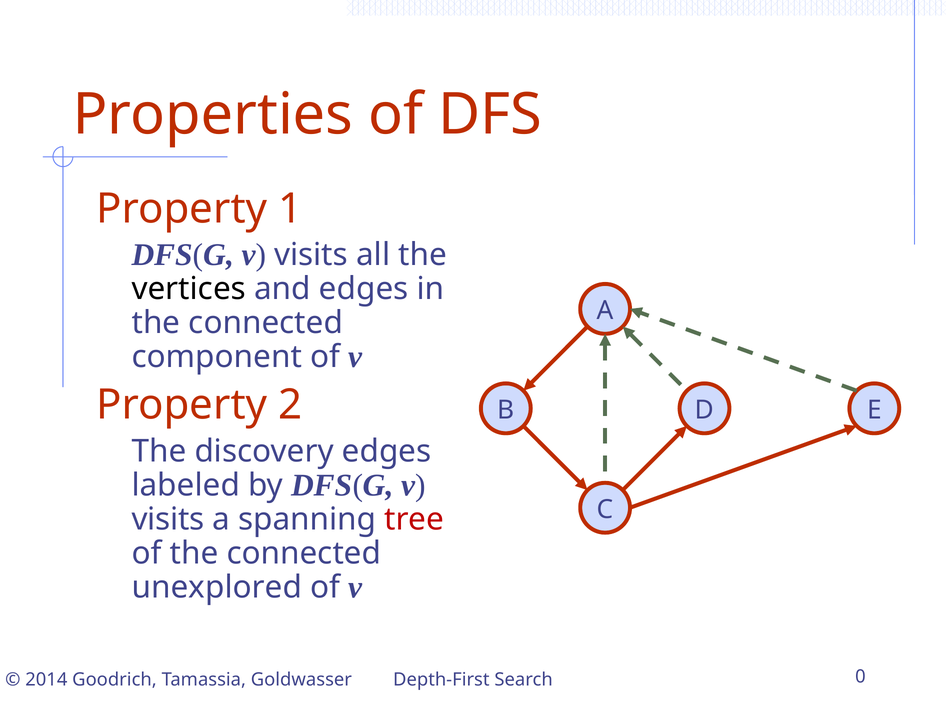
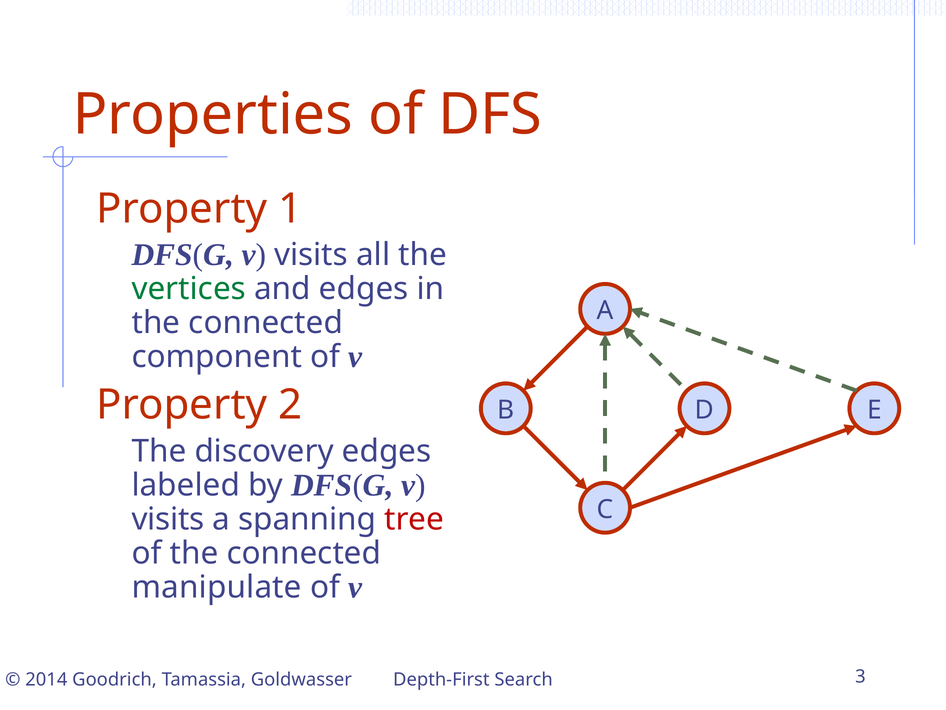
vertices colour: black -> green
unexplored: unexplored -> manipulate
0: 0 -> 3
